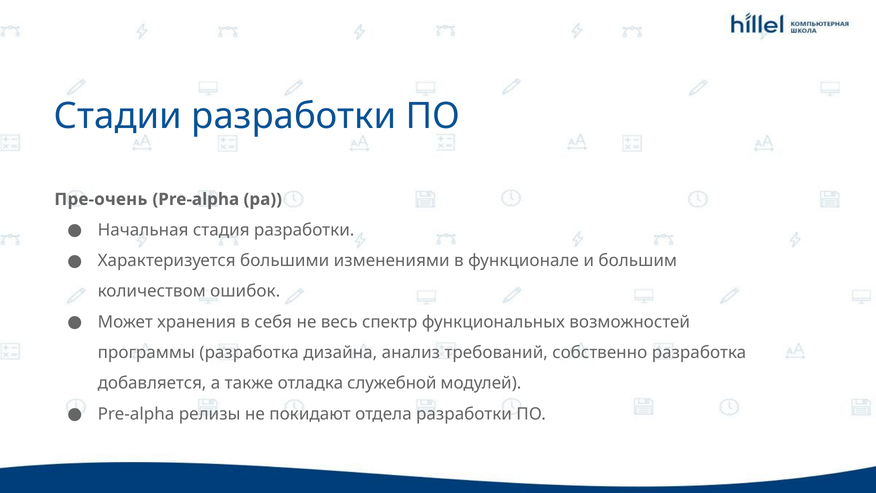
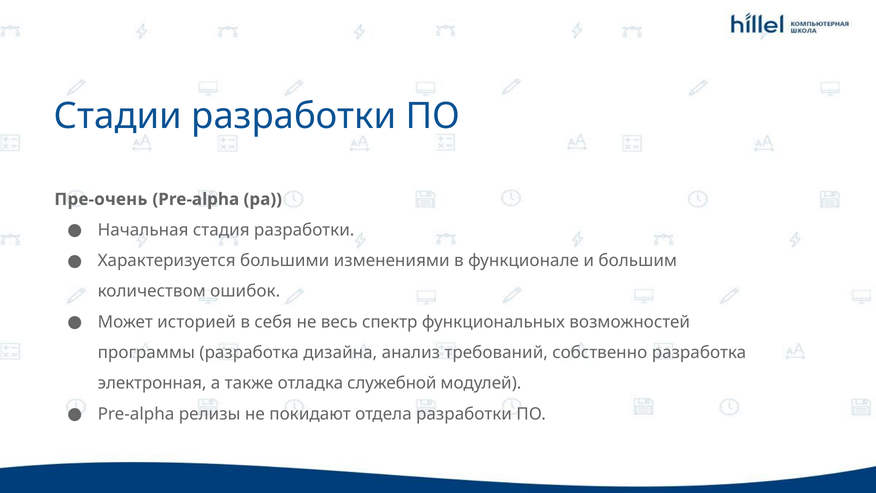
хранения: хранения -> историей
добавляется: добавляется -> электронная
